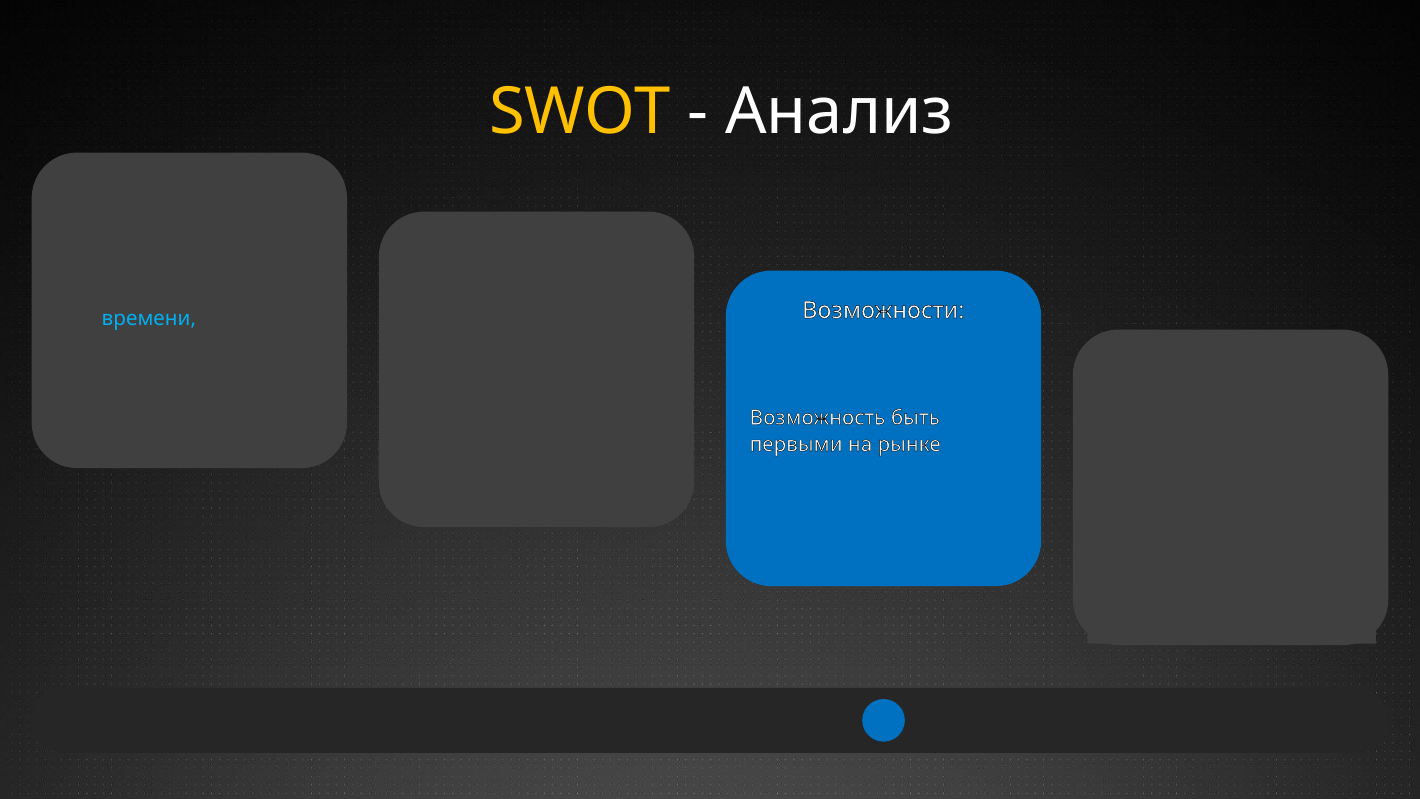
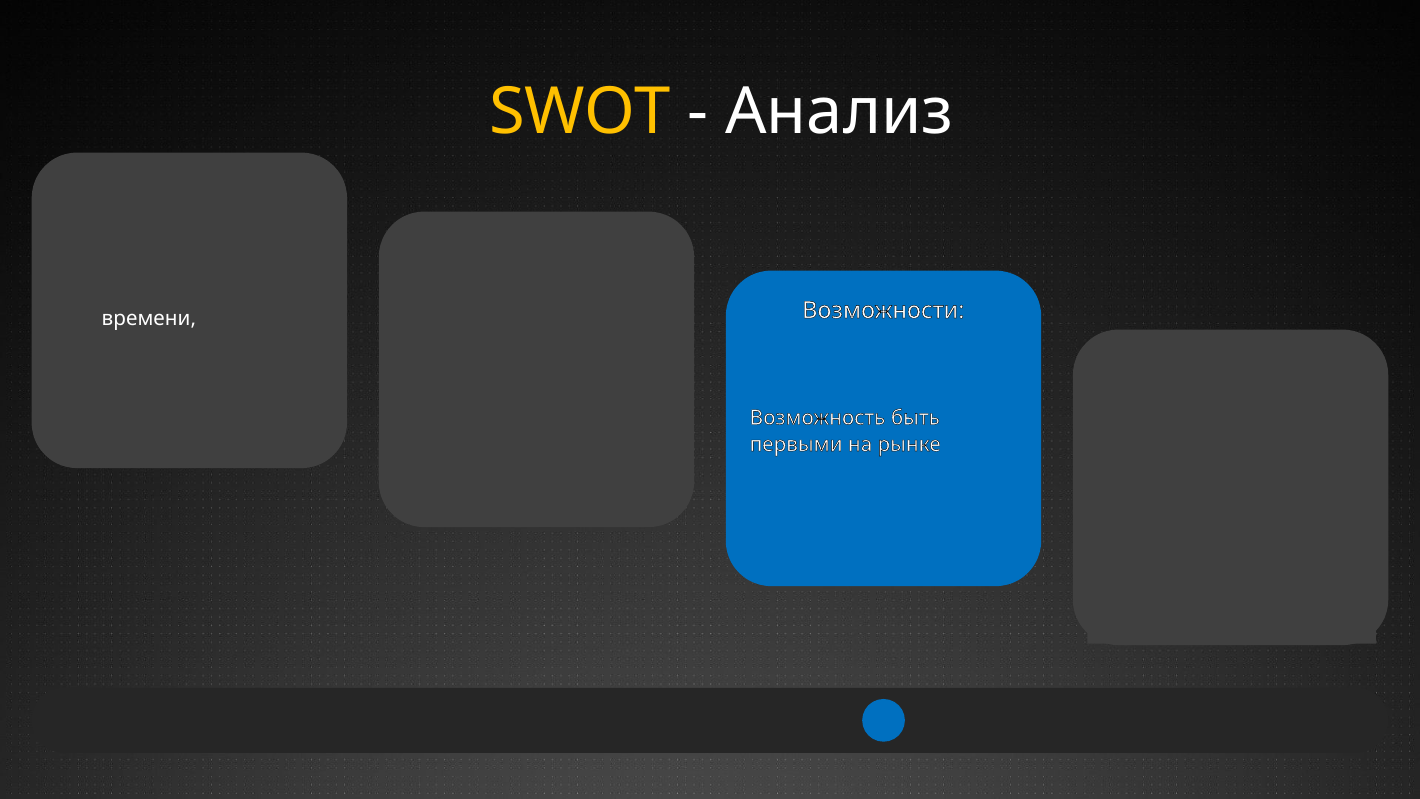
времени colour: light blue -> white
